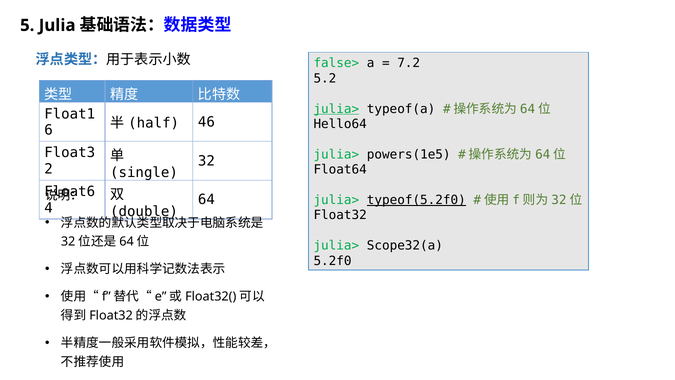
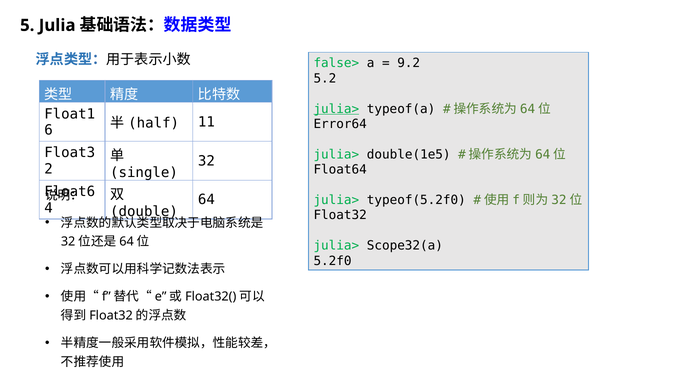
7.2: 7.2 -> 9.2
Hello64: Hello64 -> Error64
46: 46 -> 11
powers(1e5: powers(1e5 -> double(1e5
typeof(5.2f0 underline: present -> none
